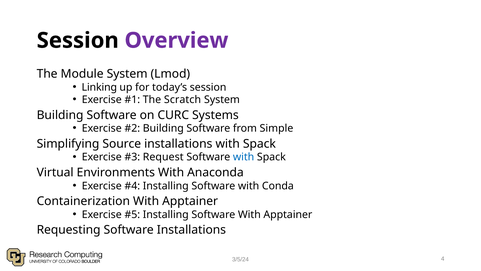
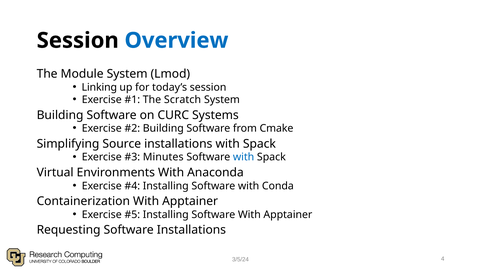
Overview colour: purple -> blue
Simple: Simple -> Cmake
Request: Request -> Minutes
